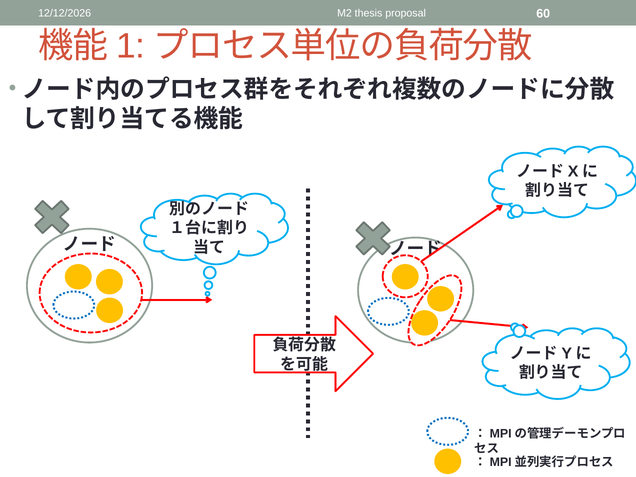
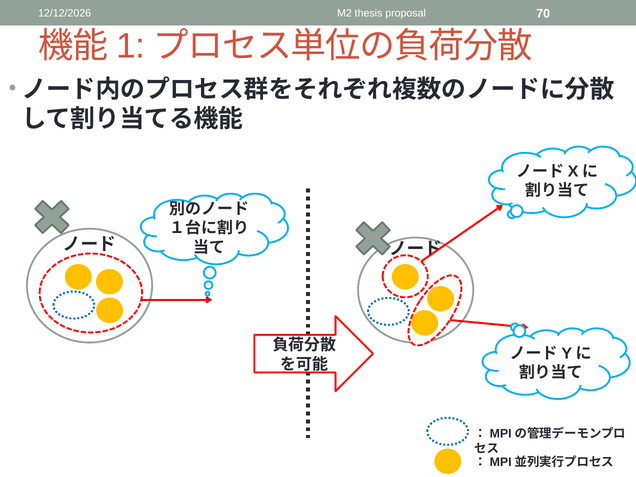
60: 60 -> 70
